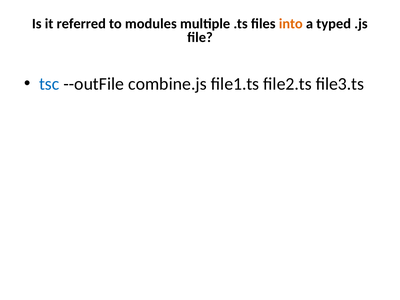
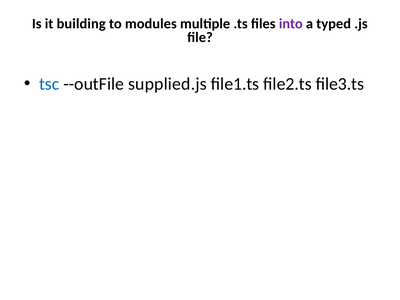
referred: referred -> building
into colour: orange -> purple
combine.js: combine.js -> supplied.js
